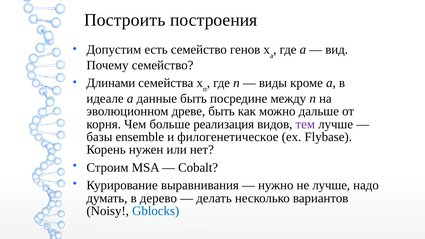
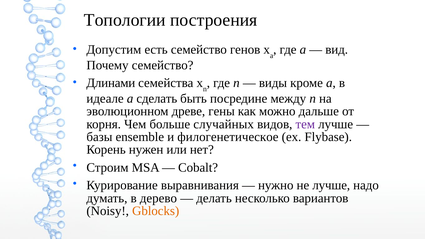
Построить: Построить -> Топологии
данные: данные -> сделать
древе быть: быть -> гены
реализация: реализация -> случайных
Gblocks colour: blue -> orange
